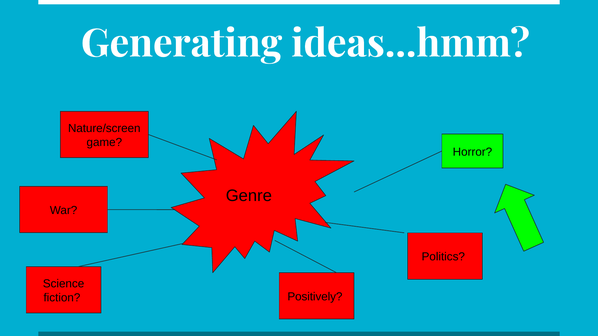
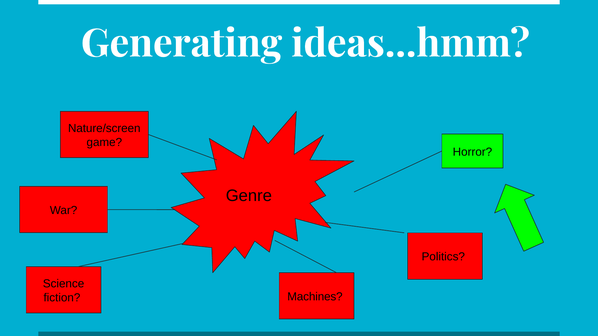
Positively: Positively -> Machines
